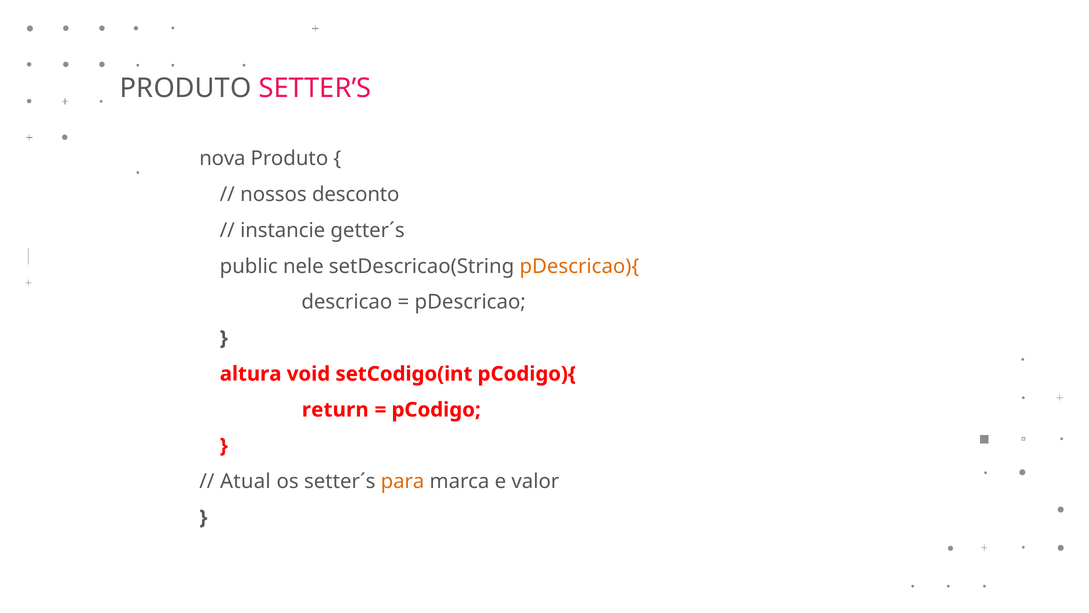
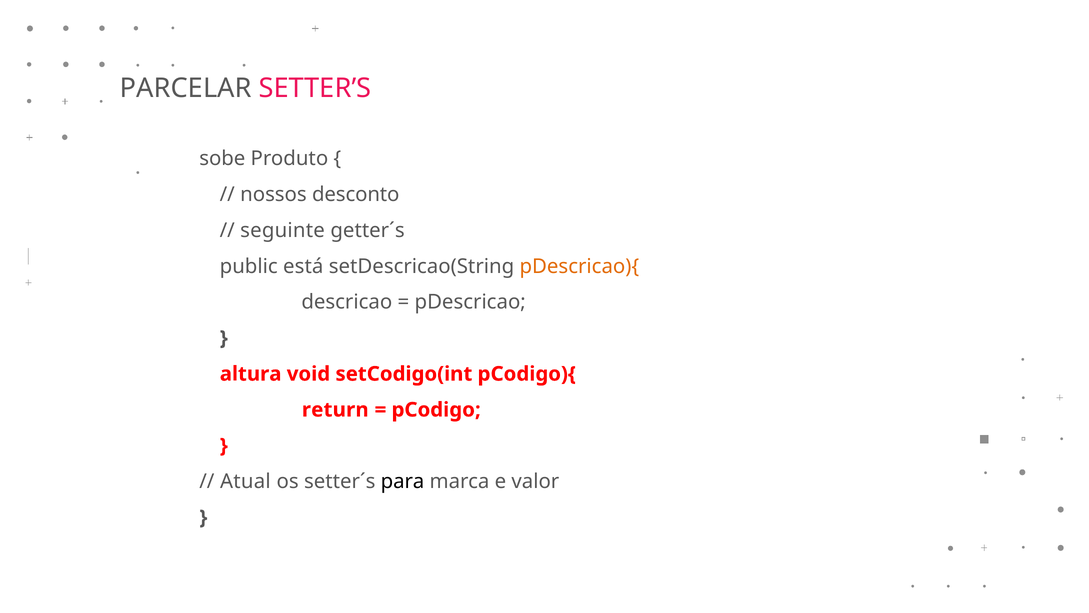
PRODUTO at (186, 88): PRODUTO -> PARCELAR
nova: nova -> sobe
instancie: instancie -> seguinte
nele: nele -> está
para colour: orange -> black
